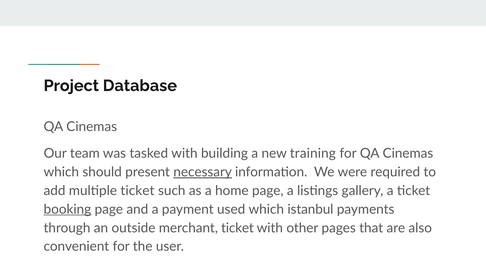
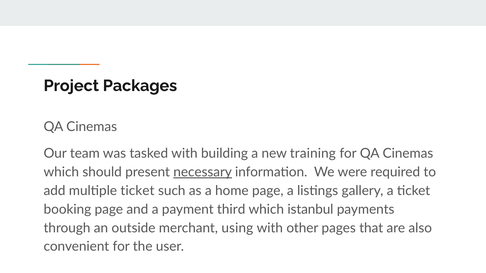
Database: Database -> Packages
booking underline: present -> none
used: used -> third
merchant ticket: ticket -> using
